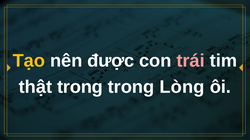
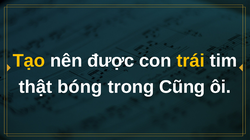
trái colour: pink -> yellow
thật trong: trong -> bóng
Lòng: Lòng -> Cũng
